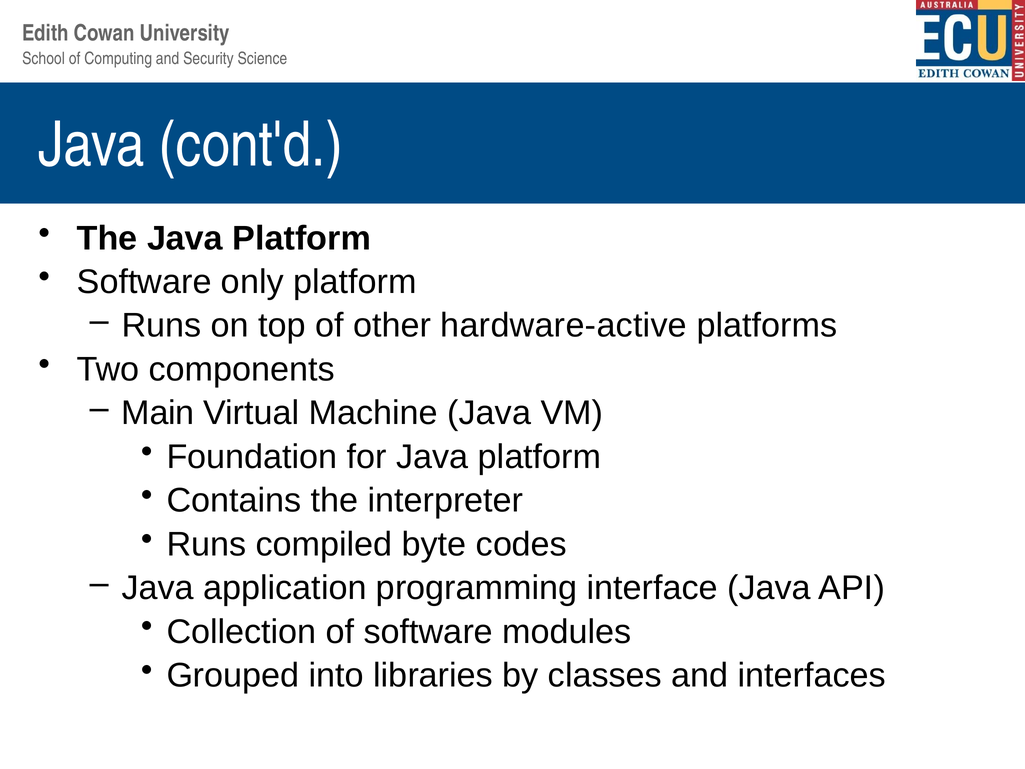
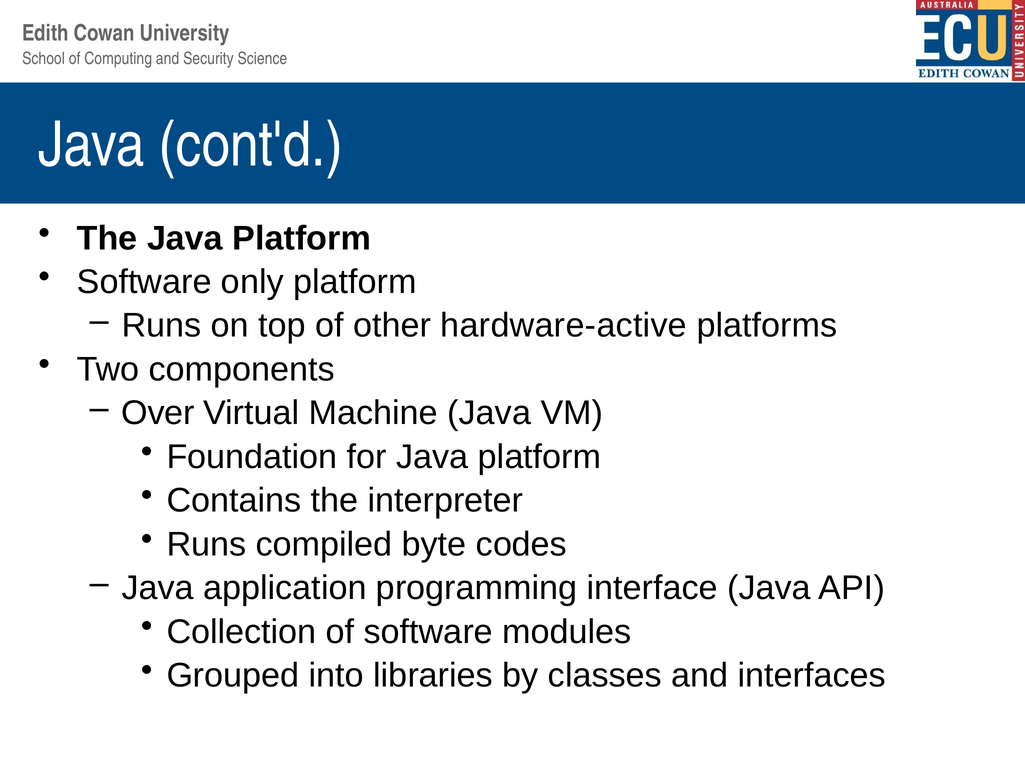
Main: Main -> Over
